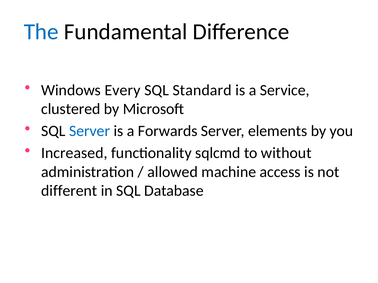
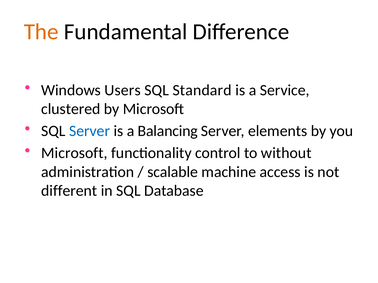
The colour: blue -> orange
Every: Every -> Users
Forwards: Forwards -> Balancing
Increased at (74, 153): Increased -> Microsoft
sqlcmd: sqlcmd -> control
allowed: allowed -> scalable
